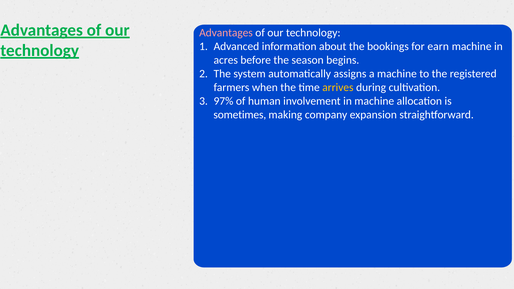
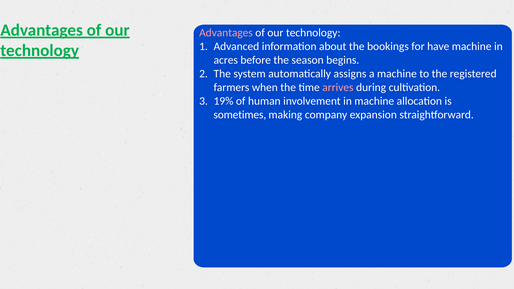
earn: earn -> have
arrives colour: yellow -> pink
97%: 97% -> 19%
